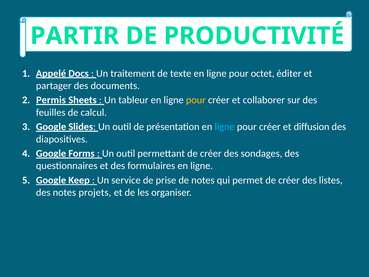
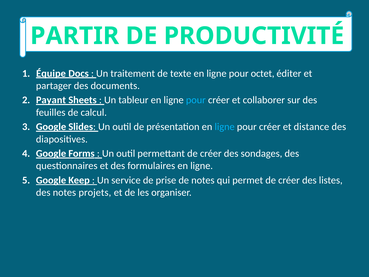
Appelé: Appelé -> Équipe
Permis: Permis -> Payant
pour at (196, 100) colour: yellow -> light blue
diffusion: diffusion -> distance
